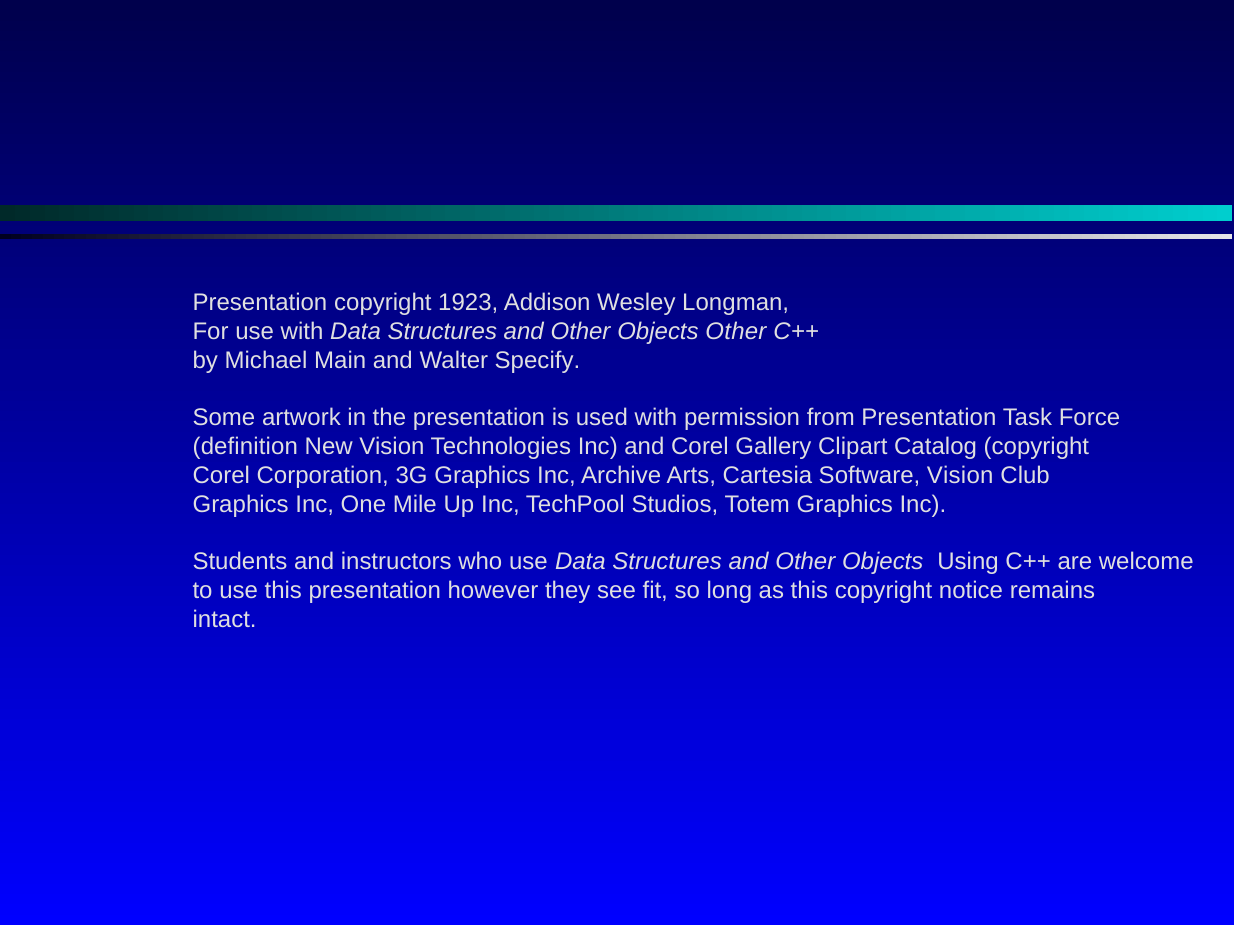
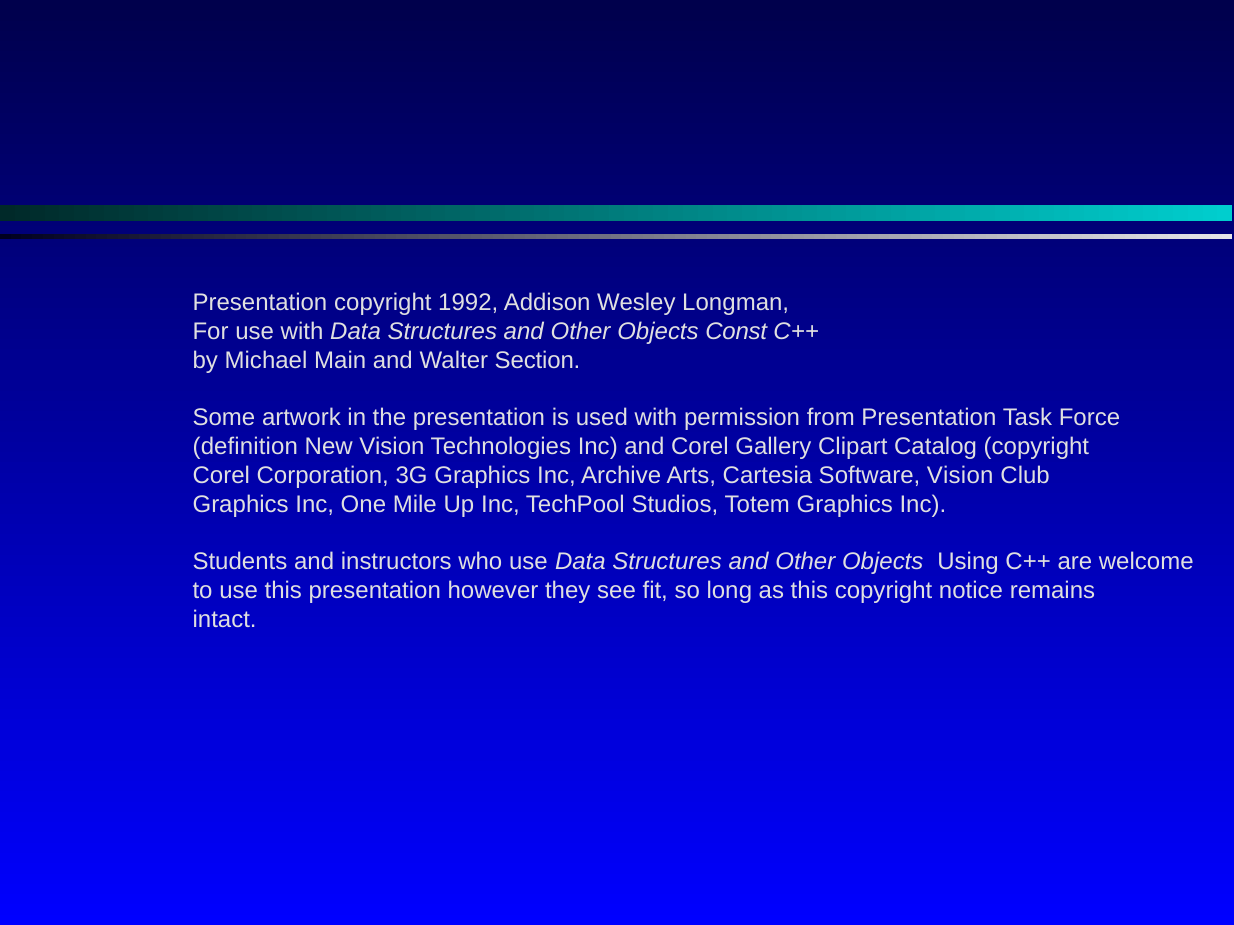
1923: 1923 -> 1992
Objects Other: Other -> Const
Specify: Specify -> Section
